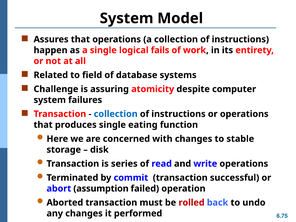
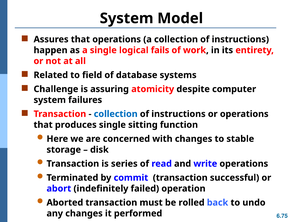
eating: eating -> sitting
assumption: assumption -> indefinitely
rolled colour: red -> black
